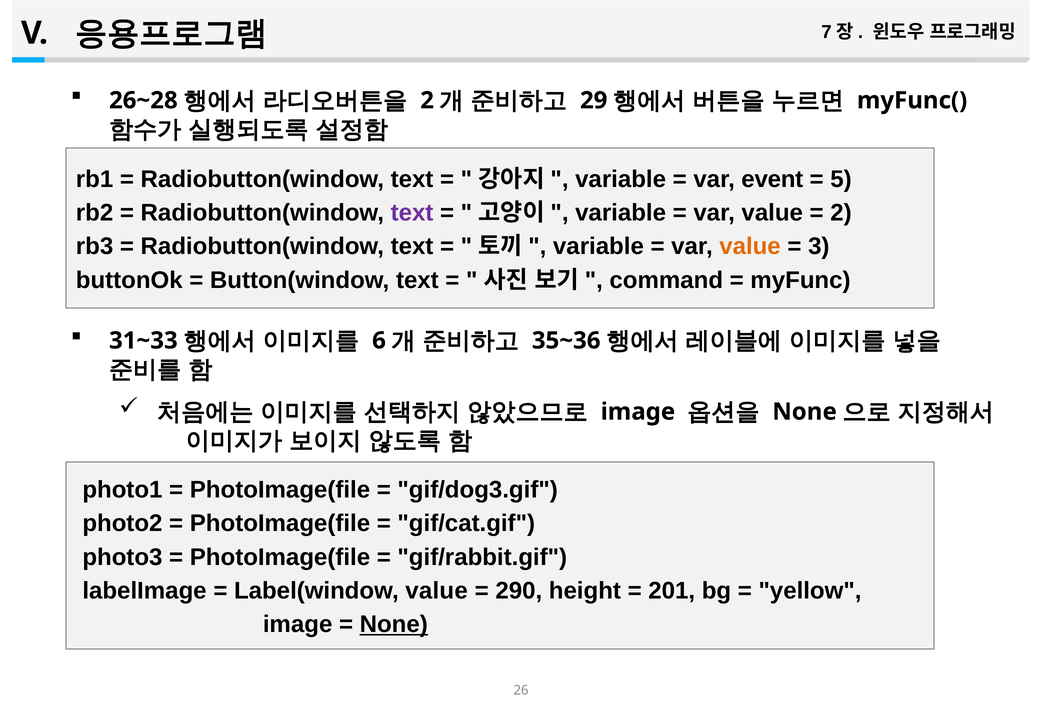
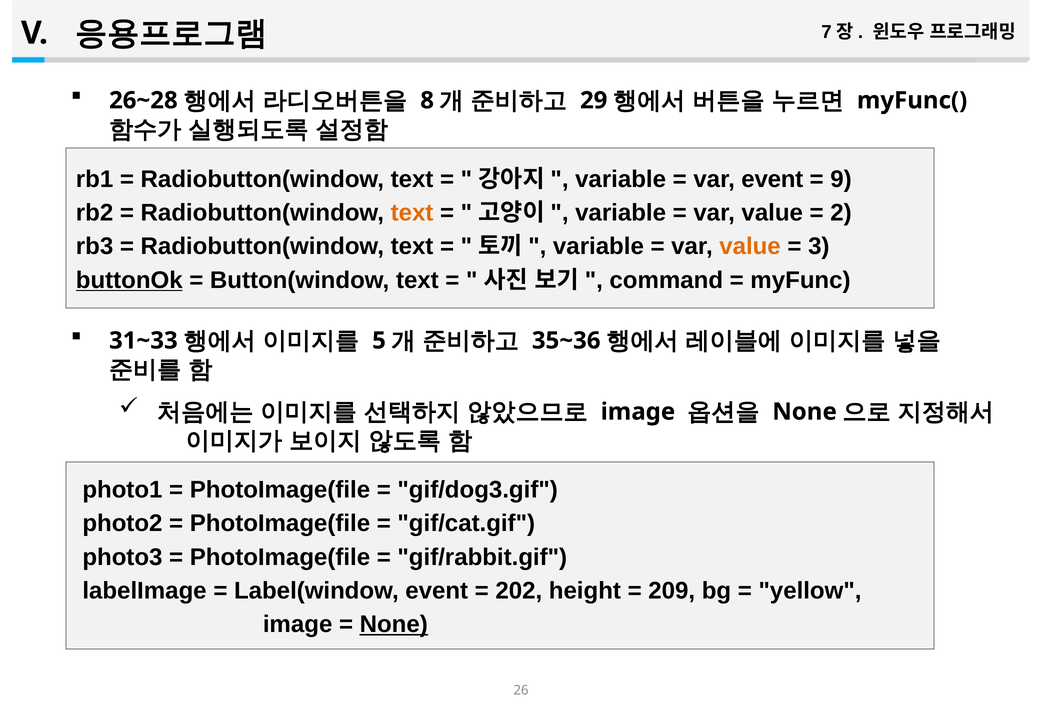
2 at (427, 100): 2 -> 8
5: 5 -> 9
text at (412, 213) colour: purple -> orange
buttonOk underline: none -> present
6: 6 -> 5
Label(window value: value -> event
290: 290 -> 202
201: 201 -> 209
